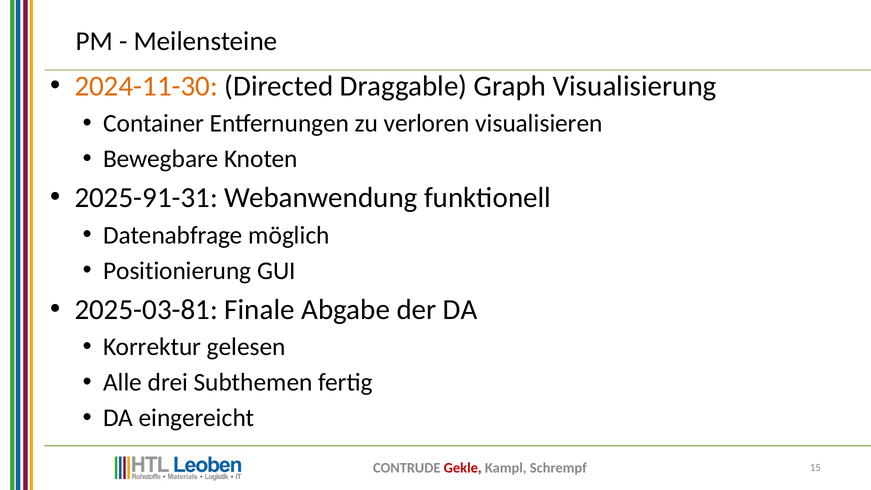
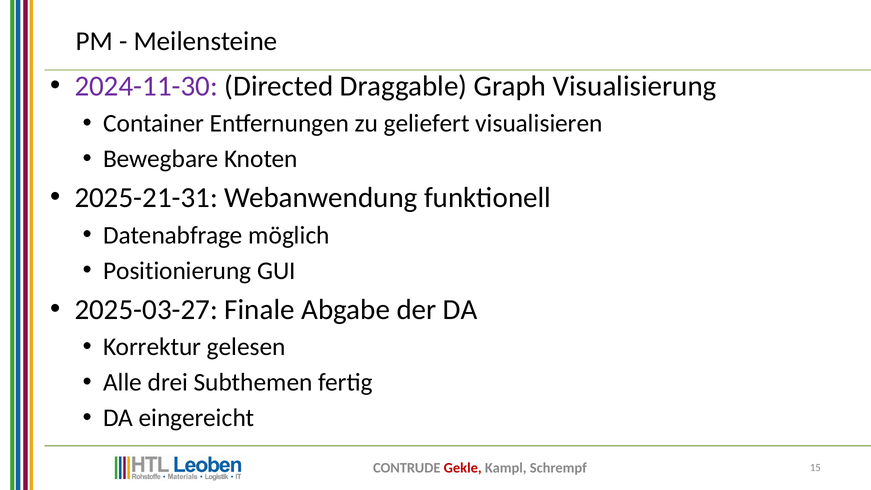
2024-11-30 colour: orange -> purple
verloren: verloren -> geliefert
2025-91-31: 2025-91-31 -> 2025-21-31
2025-03-81: 2025-03-81 -> 2025-03-27
